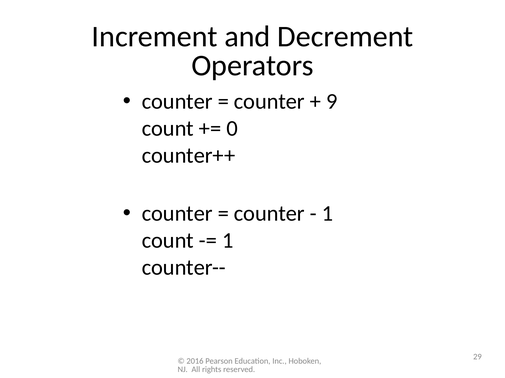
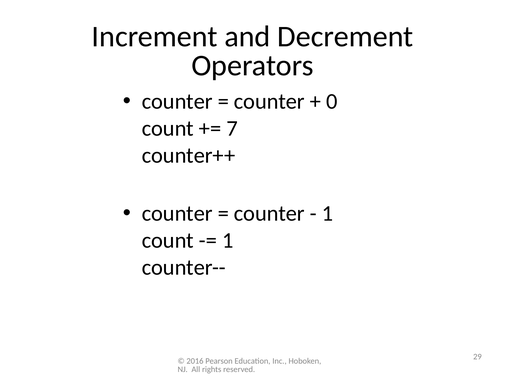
9: 9 -> 0
0: 0 -> 7
